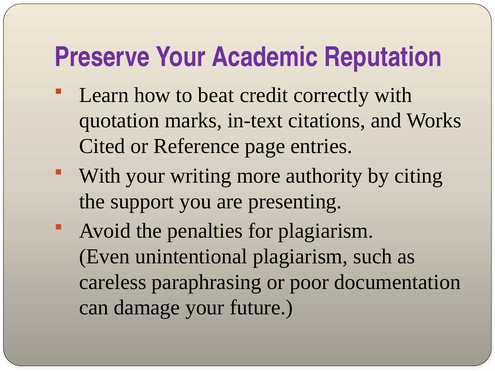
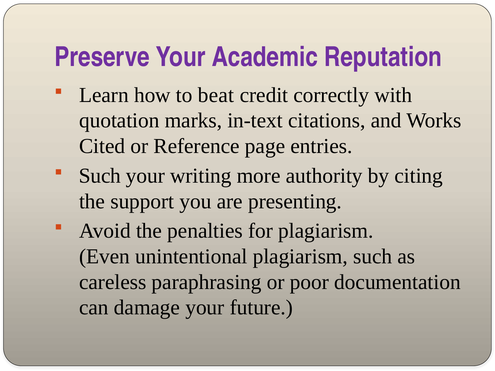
With at (100, 176): With -> Such
